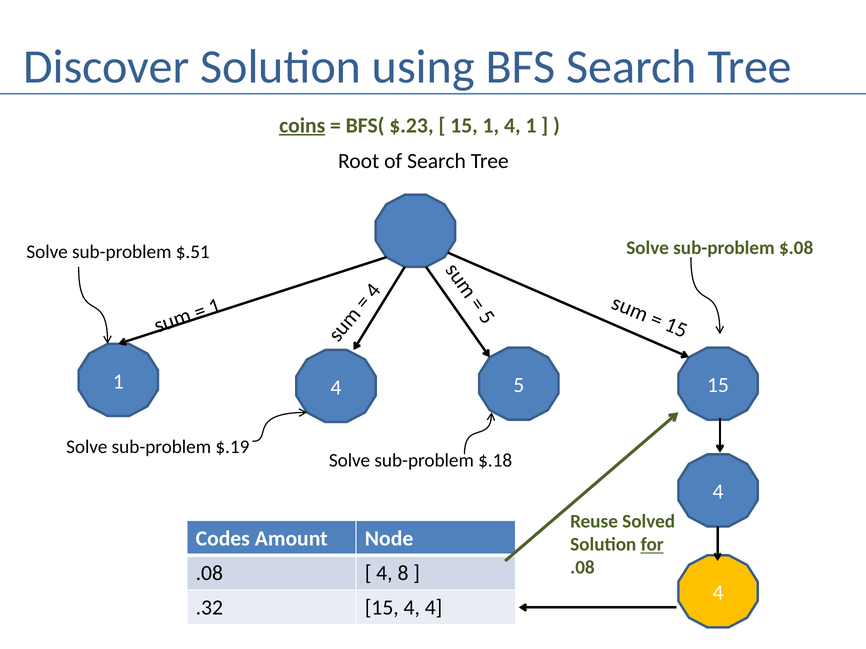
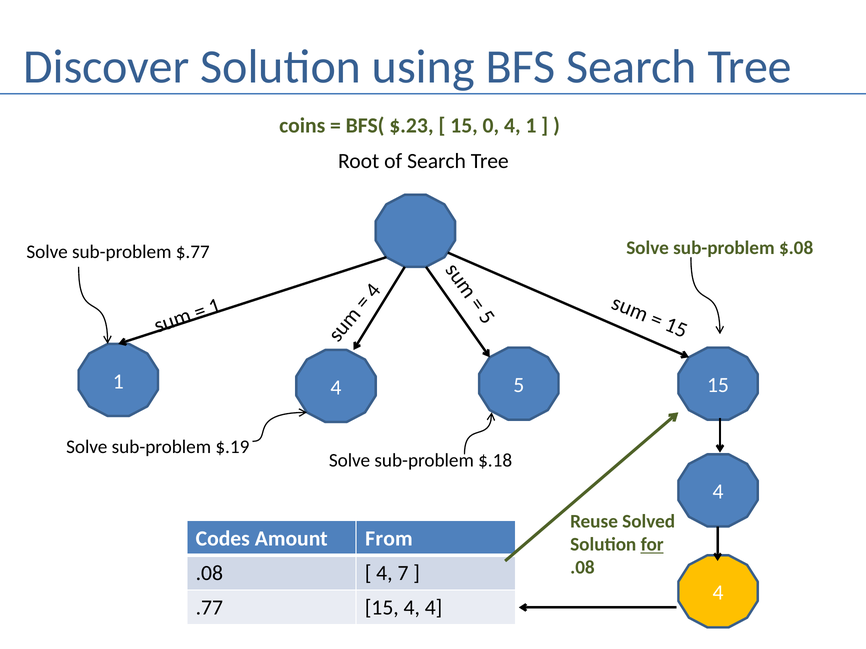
coins underline: present -> none
15 1: 1 -> 0
$.51: $.51 -> $.77
Node: Node -> From
8: 8 -> 7
.32: .32 -> .77
